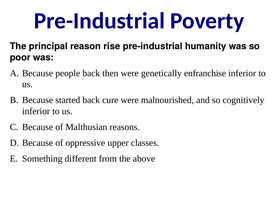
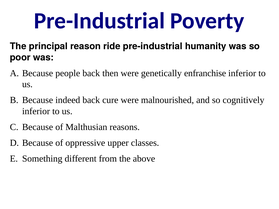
rise: rise -> ride
started: started -> indeed
